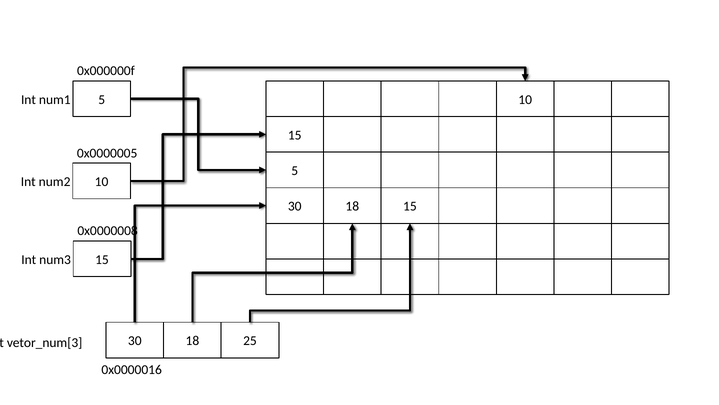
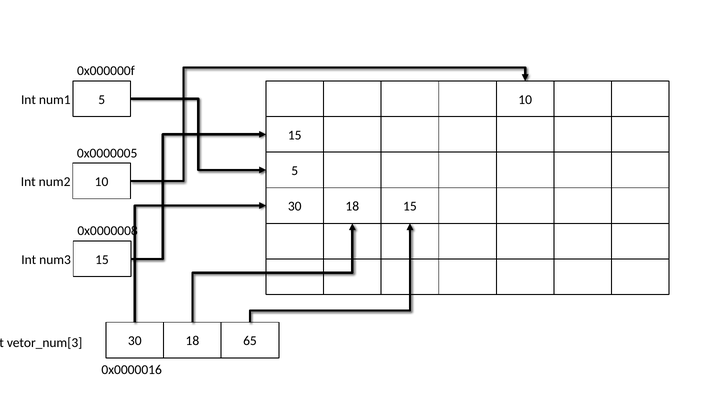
25: 25 -> 65
